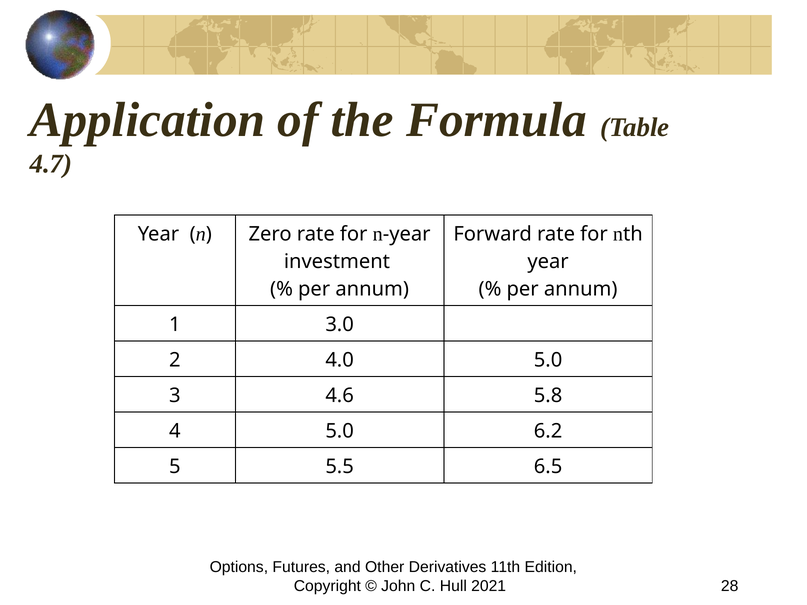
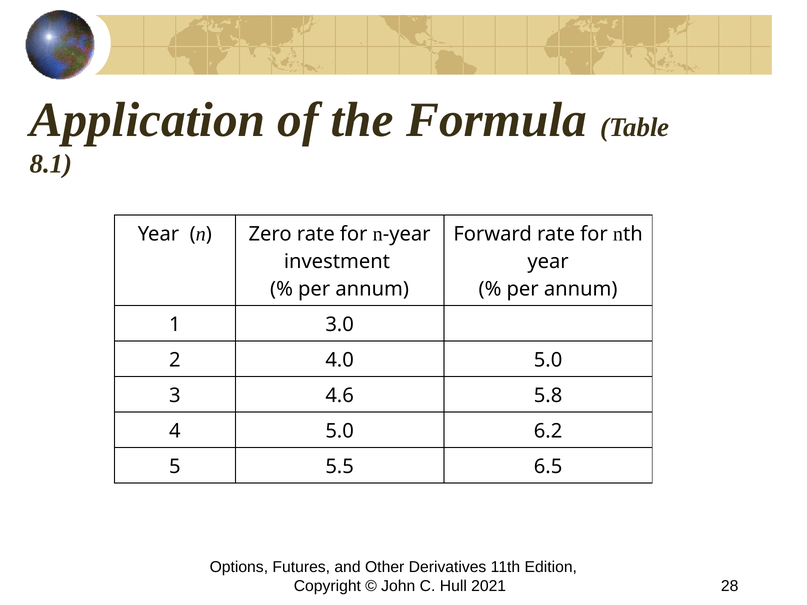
4.7: 4.7 -> 8.1
